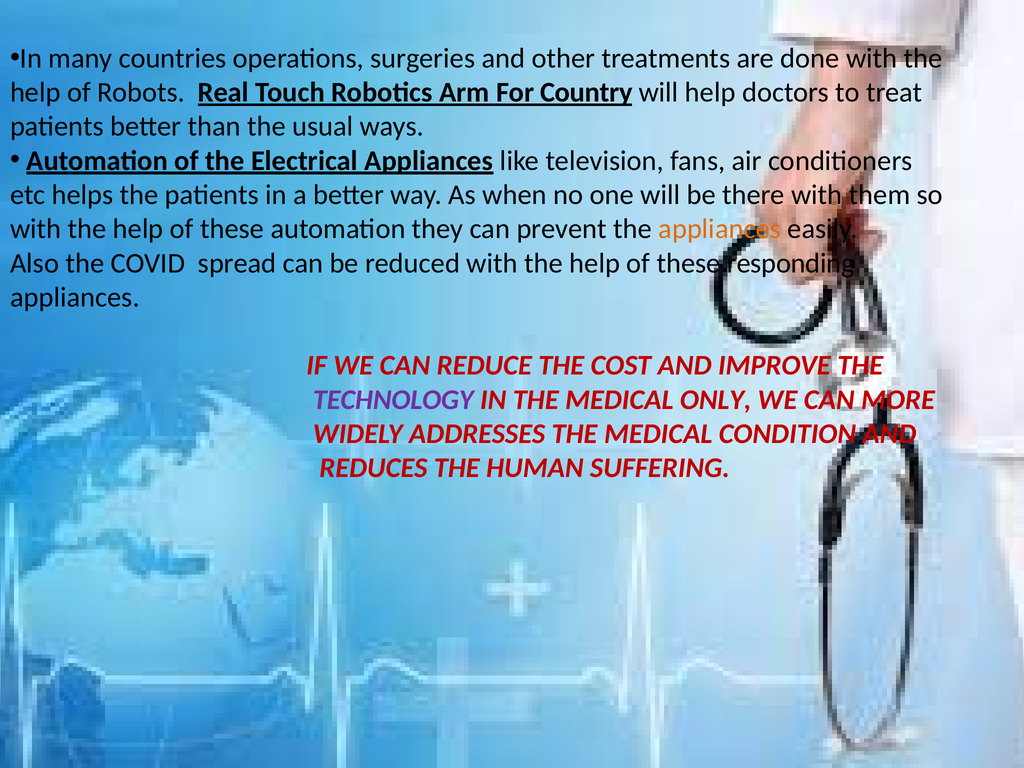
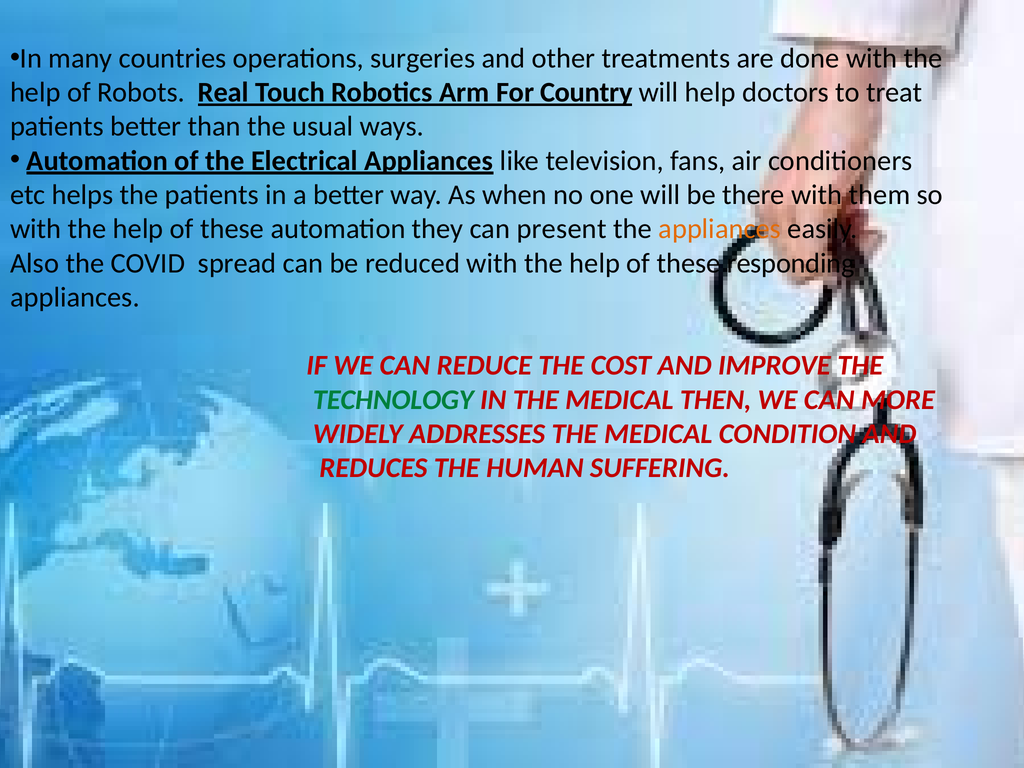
prevent: prevent -> present
TECHNOLOGY colour: purple -> green
ONLY: ONLY -> THEN
